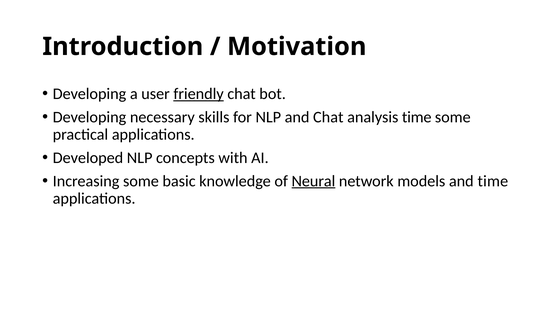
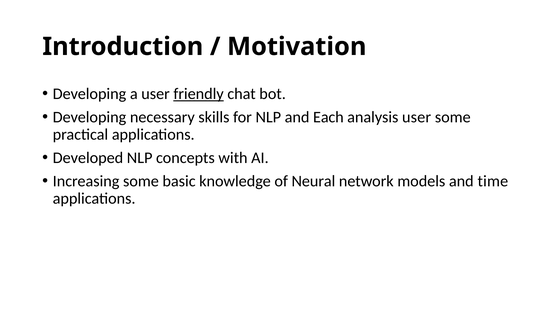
and Chat: Chat -> Each
analysis time: time -> user
Neural underline: present -> none
